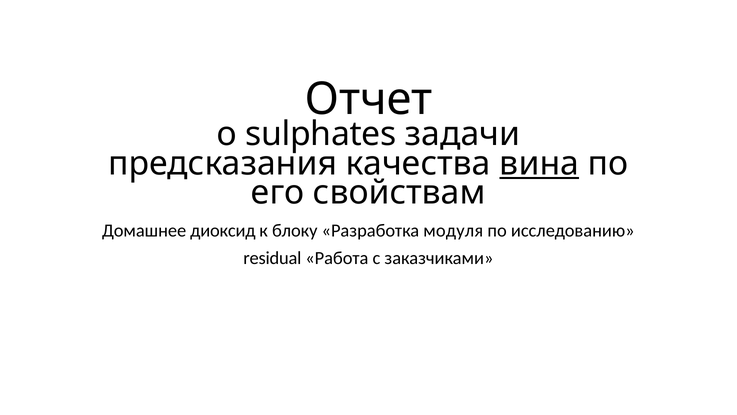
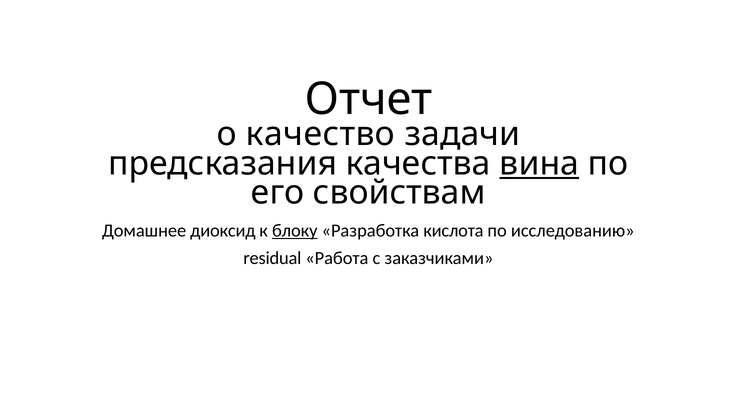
sulphates: sulphates -> качество
блоку underline: none -> present
модуля: модуля -> кислота
